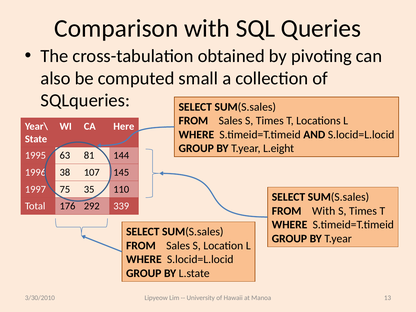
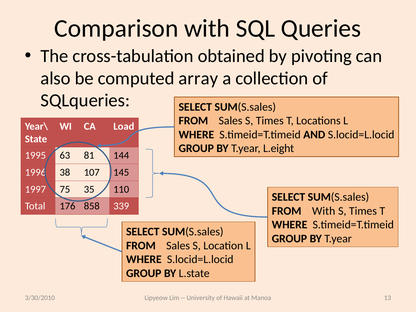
small: small -> array
Here: Here -> Load
292: 292 -> 858
